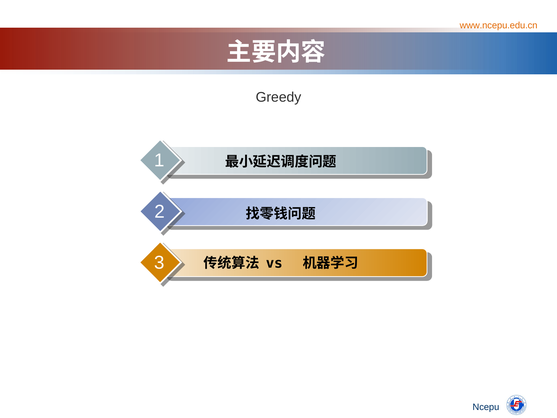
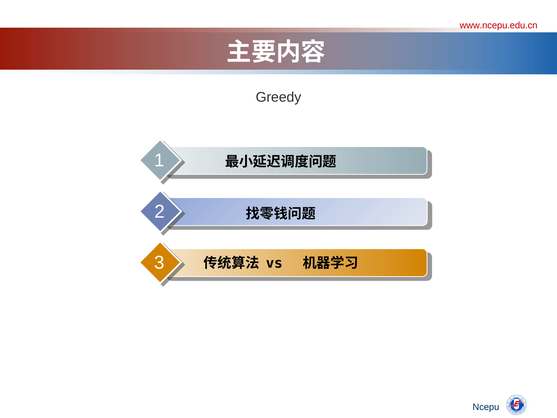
www.ncepu.edu.cn colour: orange -> red
